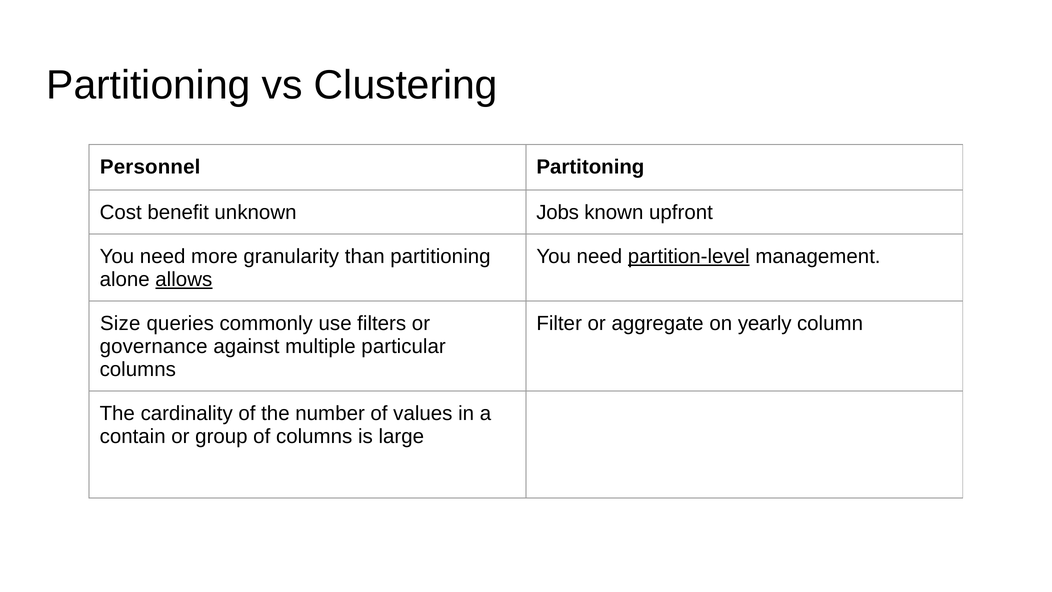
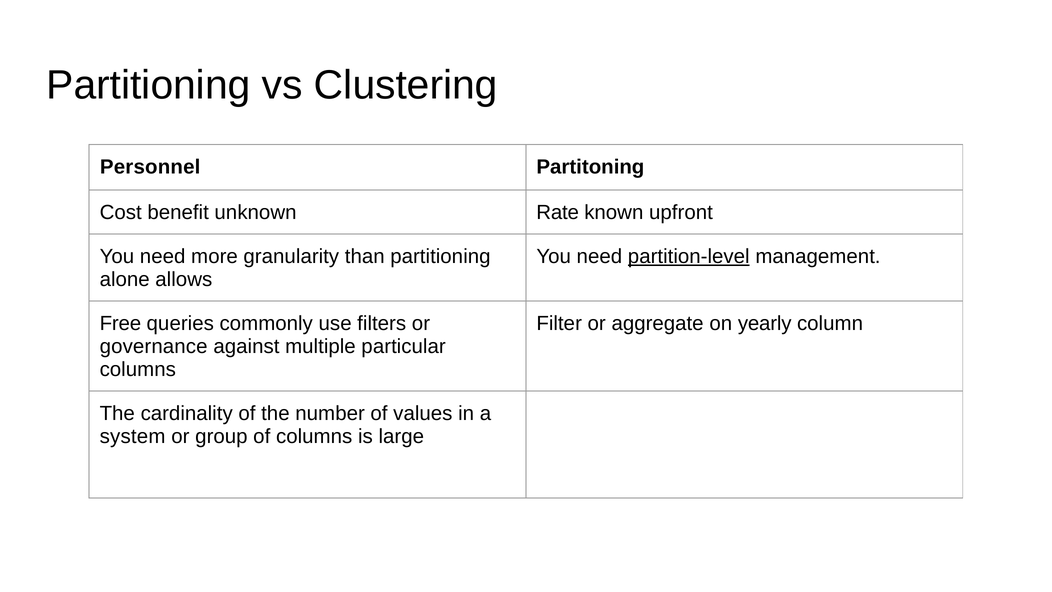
Jobs: Jobs -> Rate
allows underline: present -> none
Size: Size -> Free
contain: contain -> system
